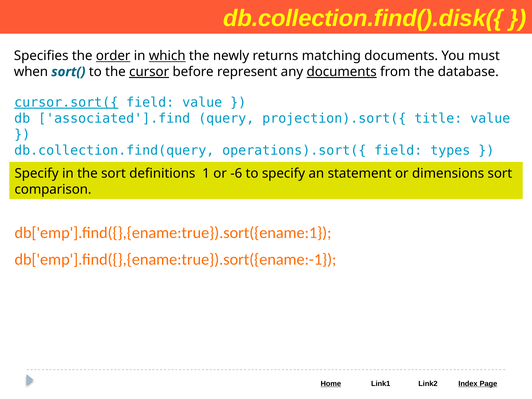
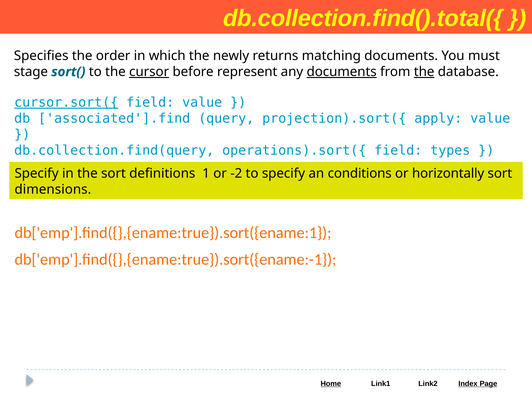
db.collection.find().disk({: db.collection.find().disk({ -> db.collection.find().total({
order underline: present -> none
which underline: present -> none
when: when -> stage
the at (424, 72) underline: none -> present
title: title -> apply
-6: -6 -> -2
statement: statement -> conditions
dimensions: dimensions -> horizontally
comparison: comparison -> dimensions
